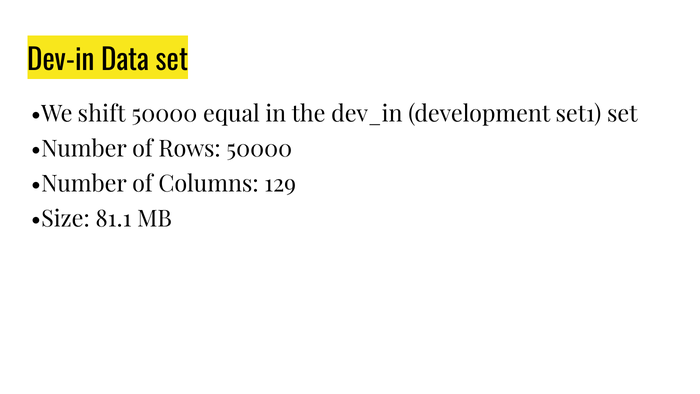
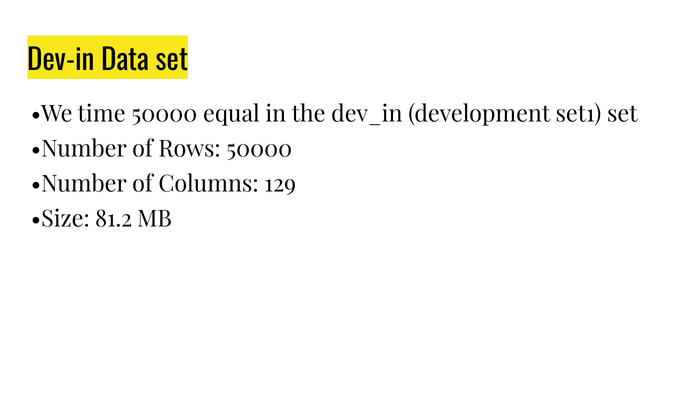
shift: shift -> time
81.1: 81.1 -> 81.2
